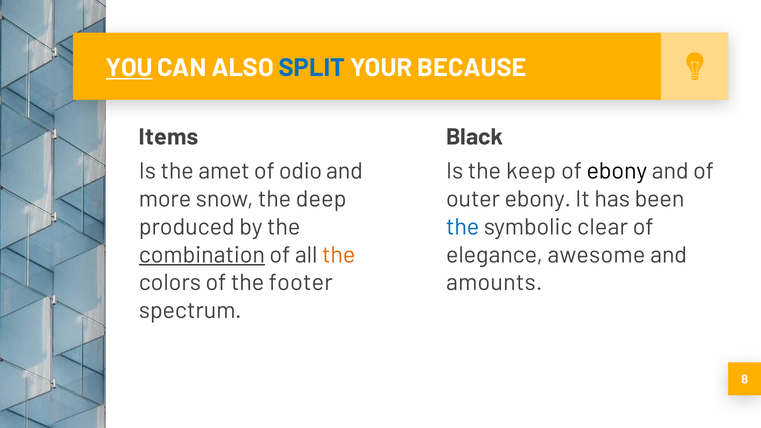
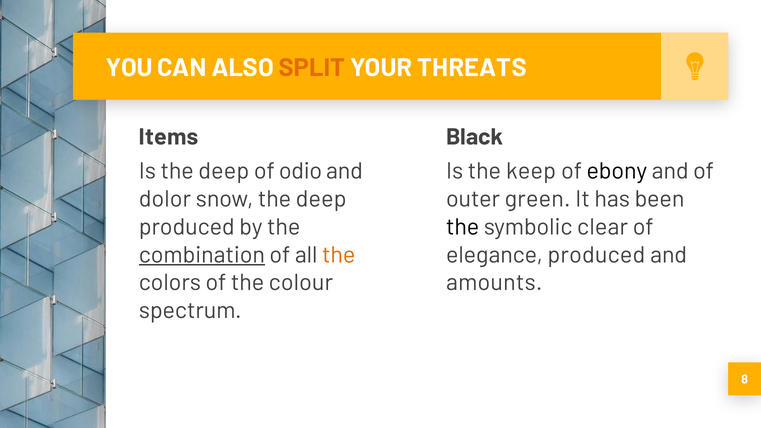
YOU underline: present -> none
SPLIT colour: blue -> orange
BECAUSE: BECAUSE -> THREATS
Is the amet: amet -> deep
more: more -> dolor
outer ebony: ebony -> green
the at (463, 227) colour: blue -> black
elegance awesome: awesome -> produced
footer: footer -> colour
